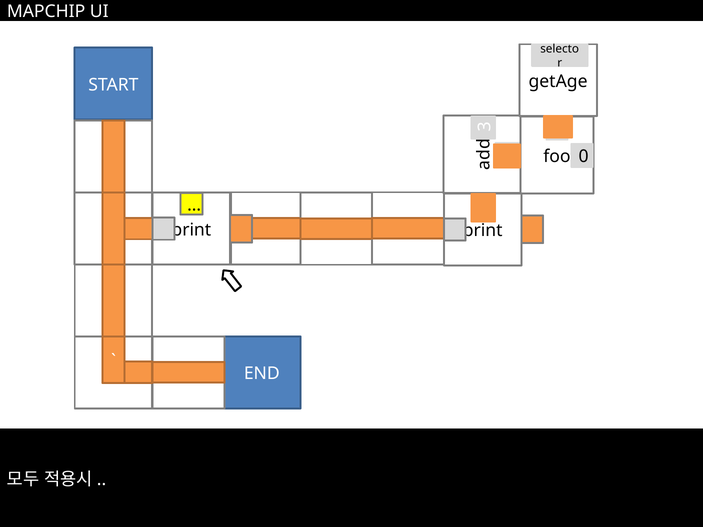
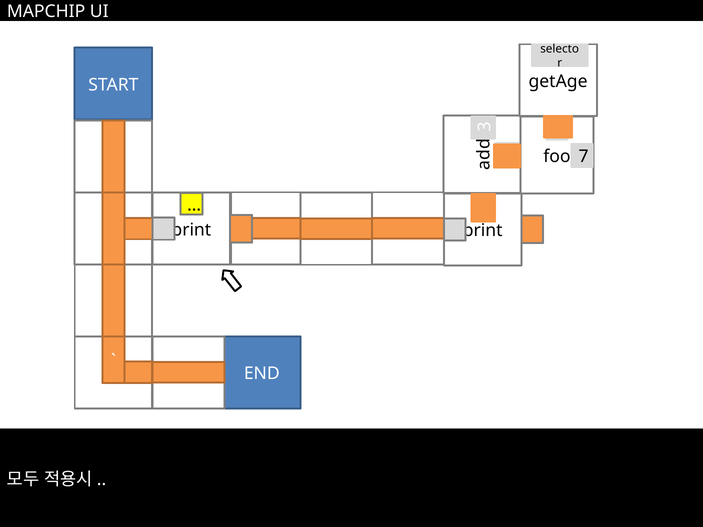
0: 0 -> 7
